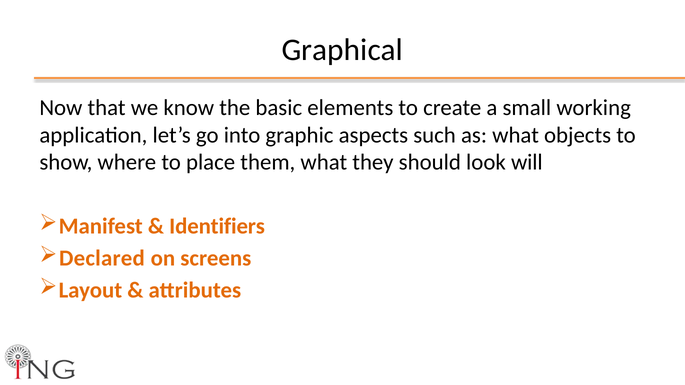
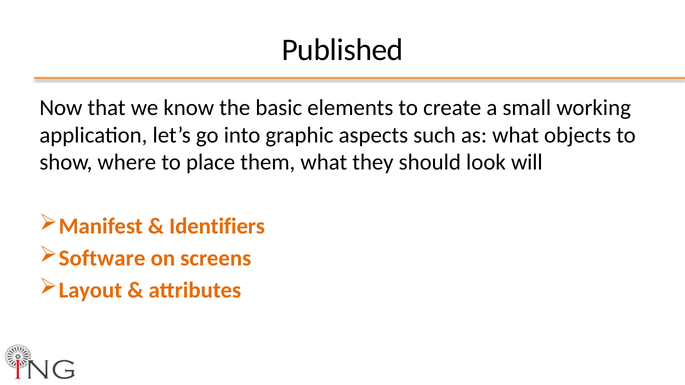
Graphical: Graphical -> Published
Declared: Declared -> Software
